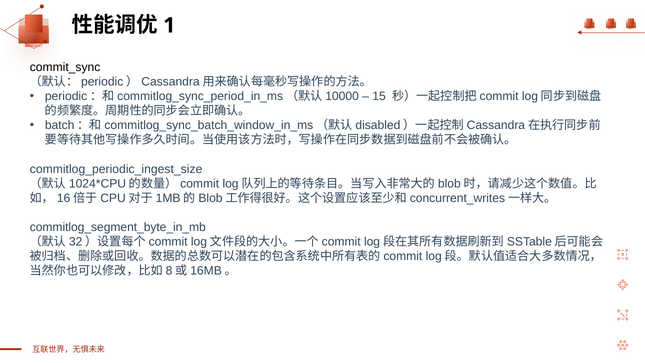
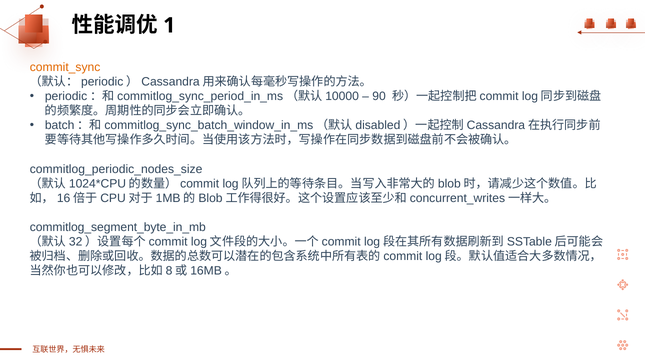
commit_sync colour: black -> orange
15: 15 -> 90
commitlog_periodic_ingest_size: commitlog_periodic_ingest_size -> commitlog_periodic_nodes_size
